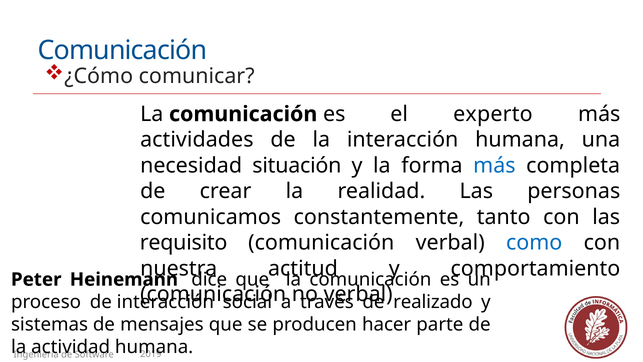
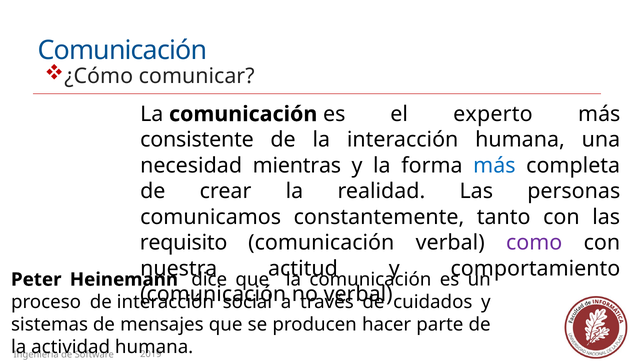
actividades: actividades -> consistente
situación: situación -> mientras
como colour: blue -> purple
realizado: realizado -> cuidados
